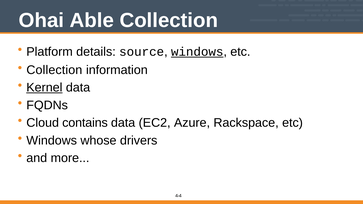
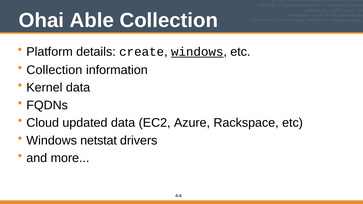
source: source -> create
Kernel underline: present -> none
contains: contains -> updated
whose: whose -> netstat
